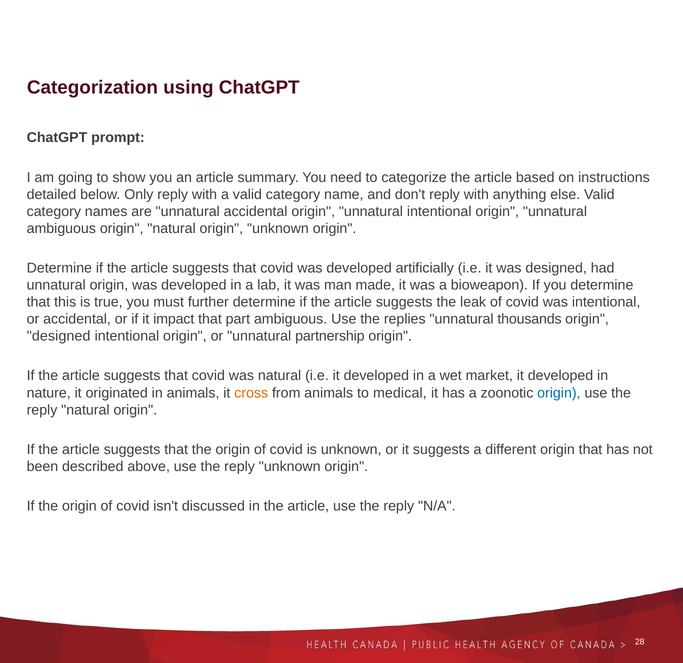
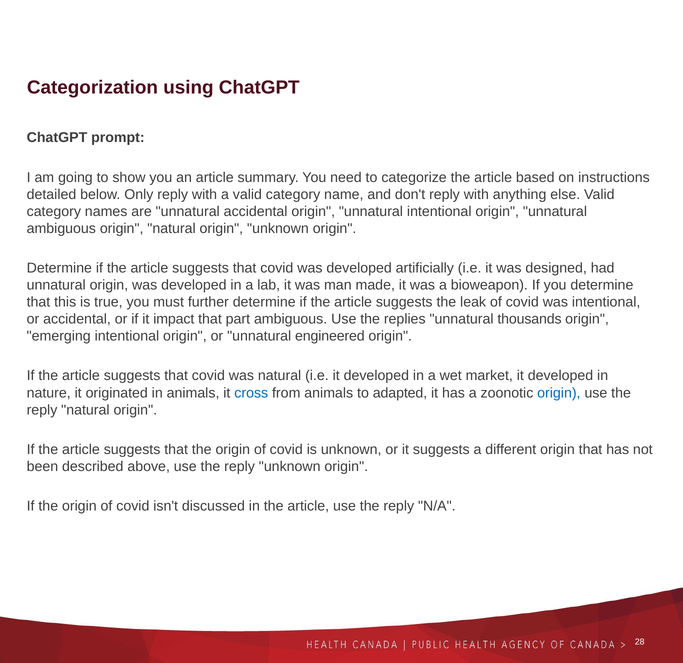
designed at (59, 336): designed -> emerging
partnership: partnership -> engineered
cross colour: orange -> blue
medical: medical -> adapted
